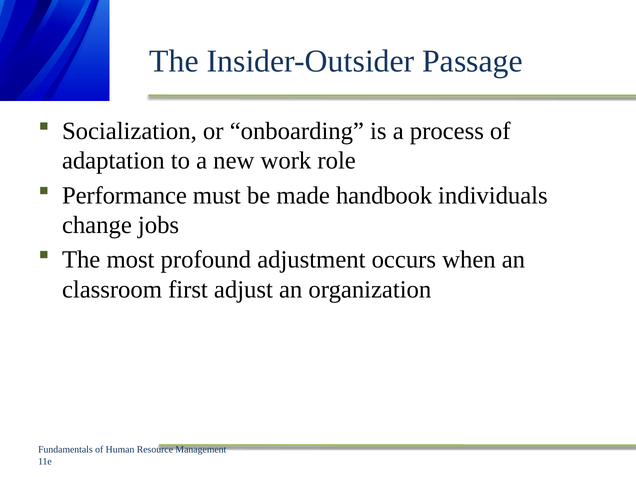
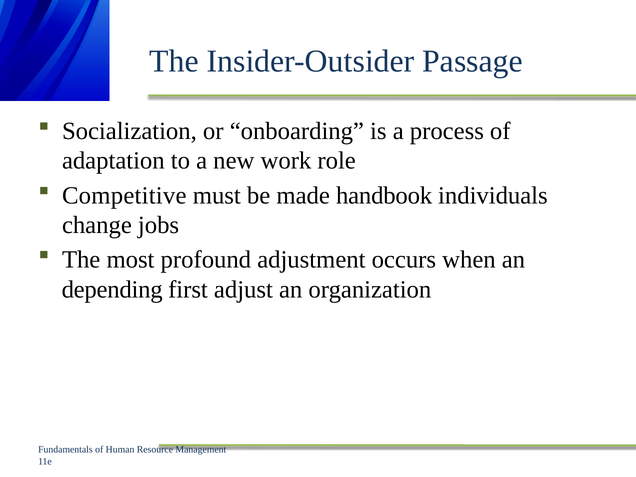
Performance: Performance -> Competitive
classroom: classroom -> depending
